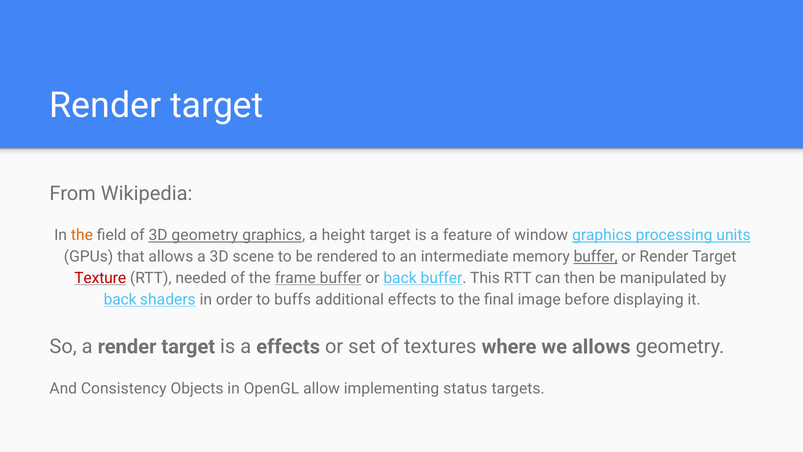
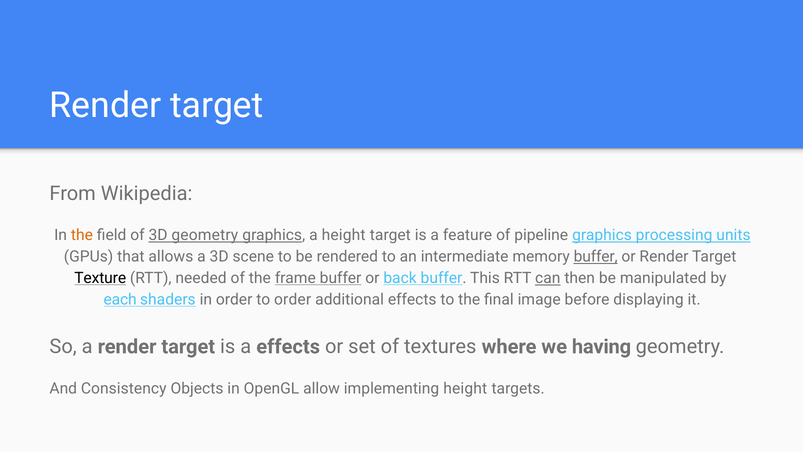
window: window -> pipeline
Texture colour: red -> black
can underline: none -> present
back at (120, 299): back -> each
to buffs: buffs -> order
we allows: allows -> having
implementing status: status -> height
